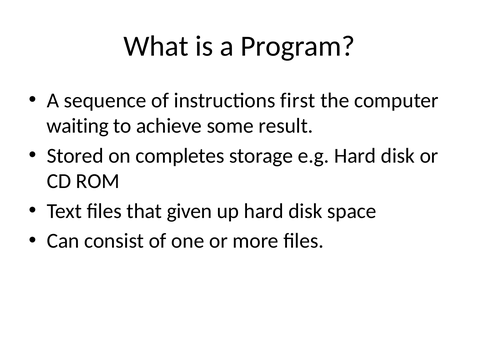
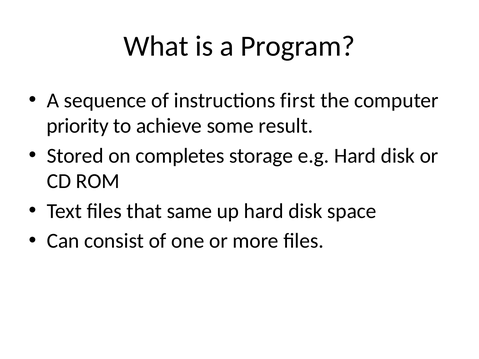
waiting: waiting -> priority
given: given -> same
